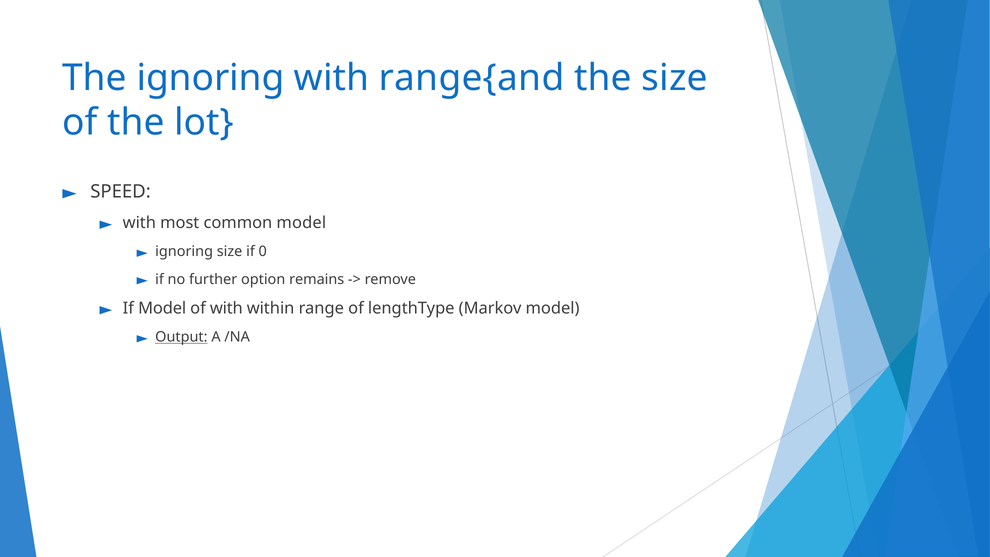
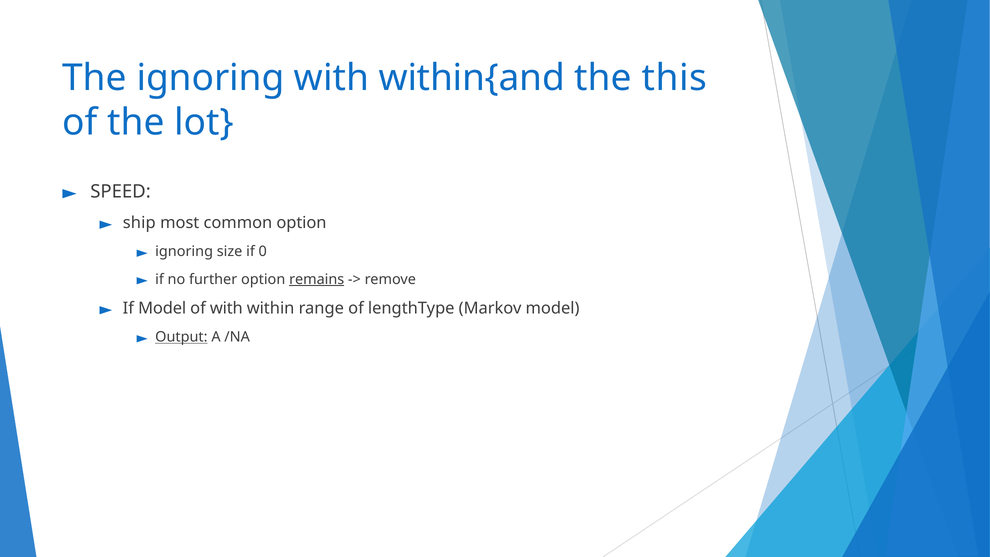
range{and: range{and -> within{and
the size: size -> this
with at (139, 223): with -> ship
common model: model -> option
remains underline: none -> present
